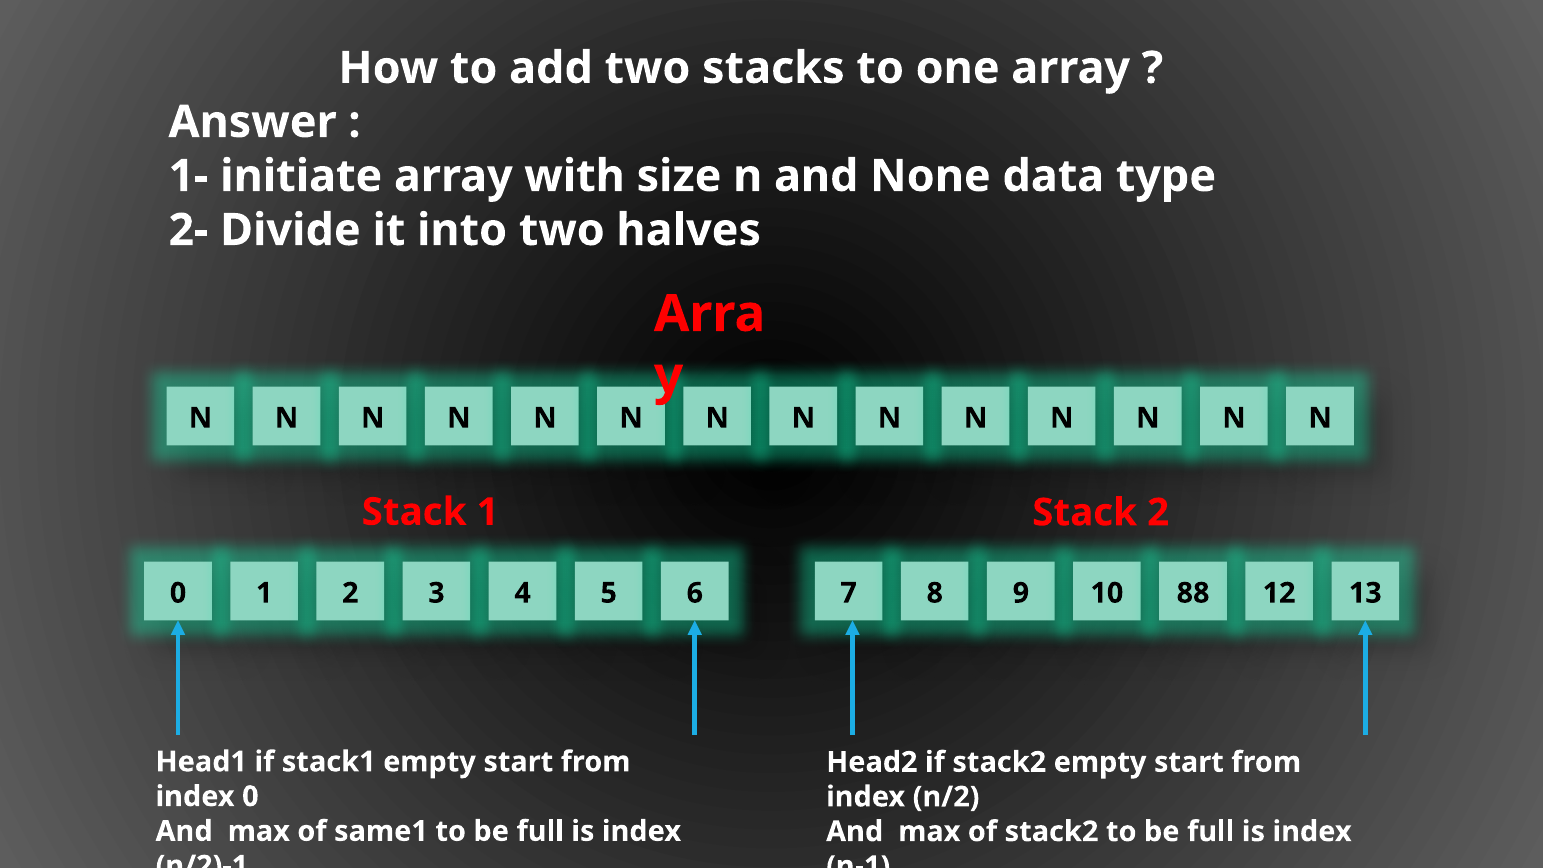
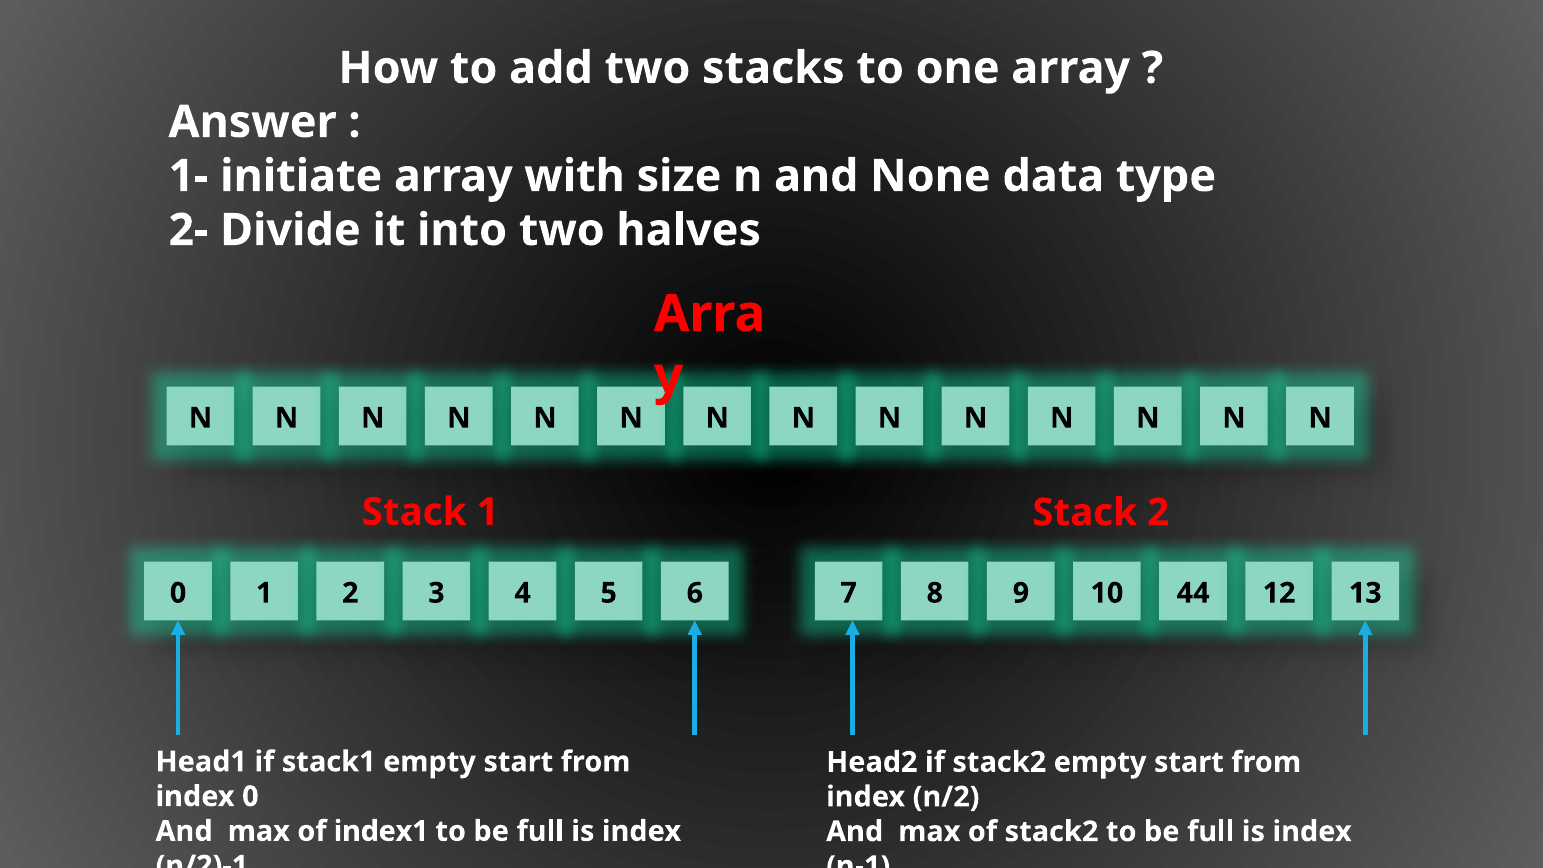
88: 88 -> 44
same1: same1 -> index1
